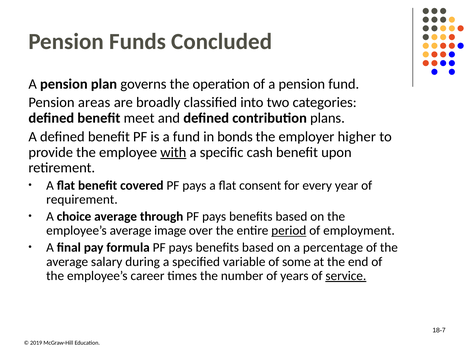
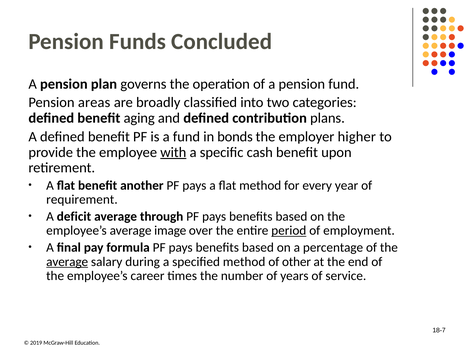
meet: meet -> aging
covered: covered -> another
flat consent: consent -> method
choice: choice -> deficit
average at (67, 262) underline: none -> present
specified variable: variable -> method
some: some -> other
service underline: present -> none
